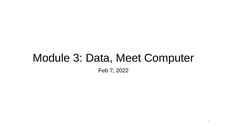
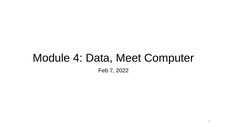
3: 3 -> 4
